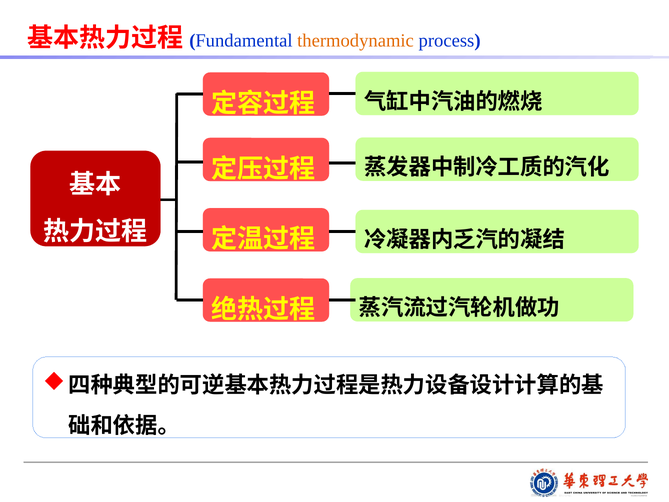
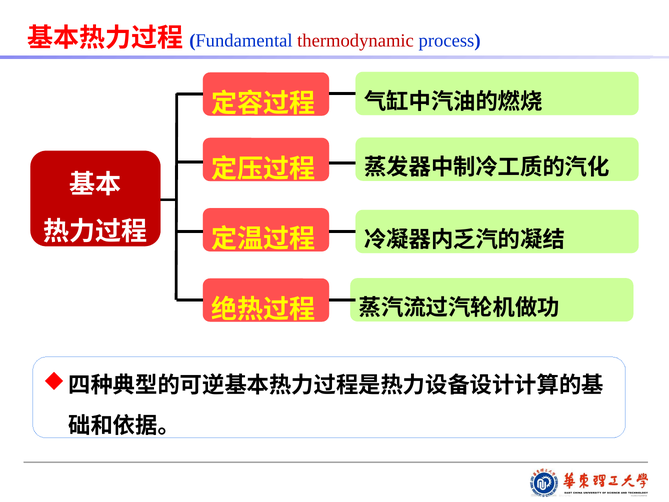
thermodynamic colour: orange -> red
